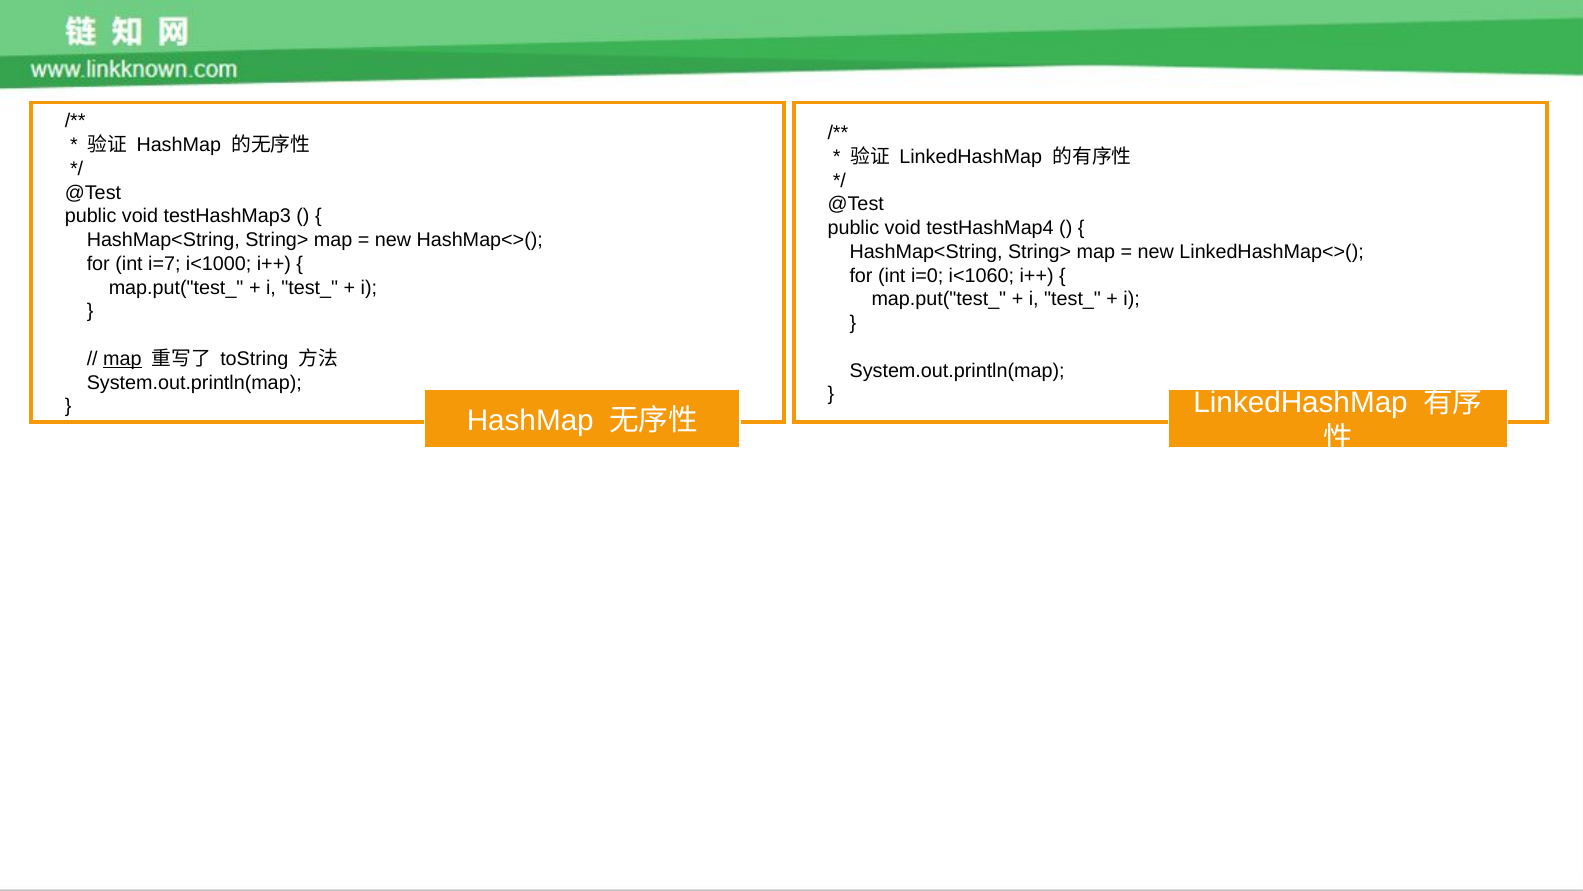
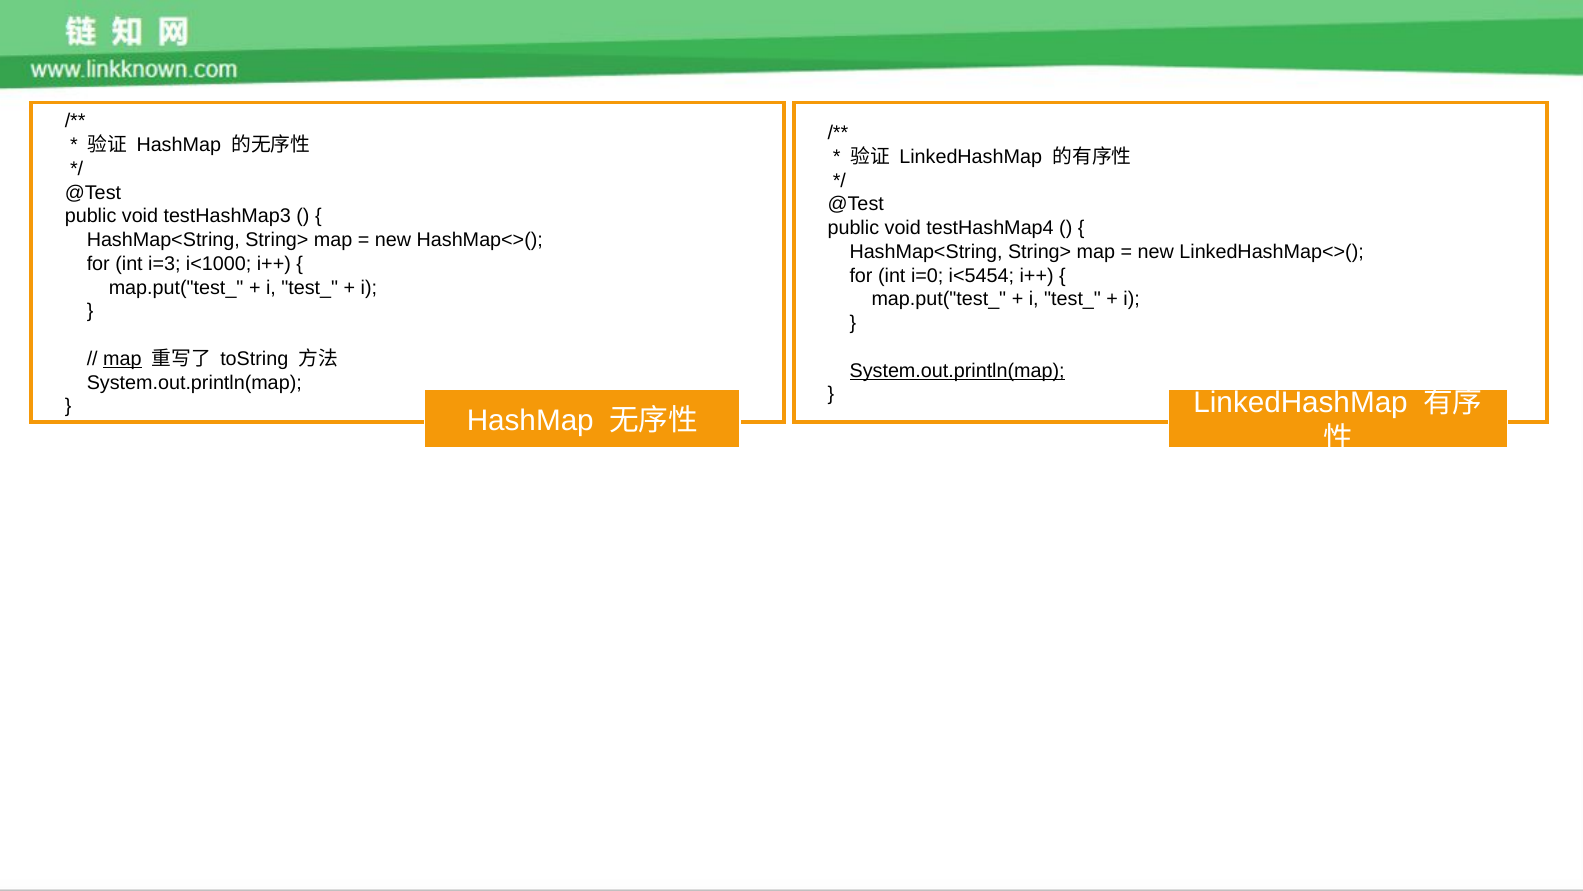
i=7: i=7 -> i=3
i<1060: i<1060 -> i<5454
System.out.println(map at (957, 370) underline: none -> present
